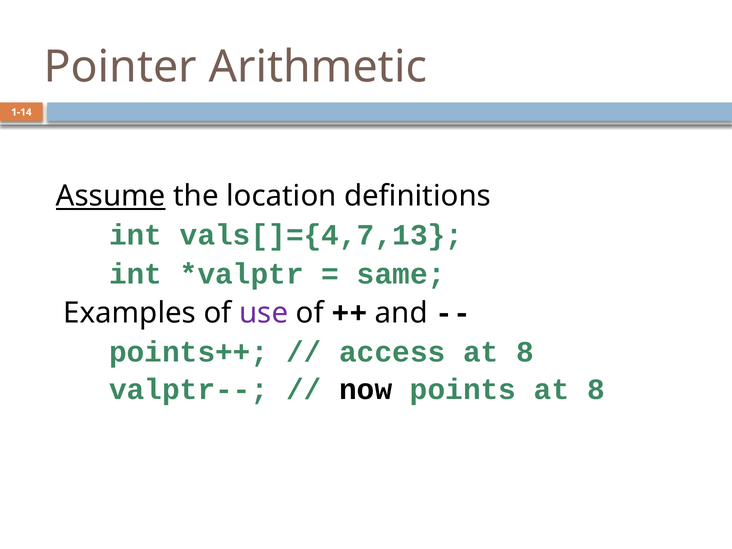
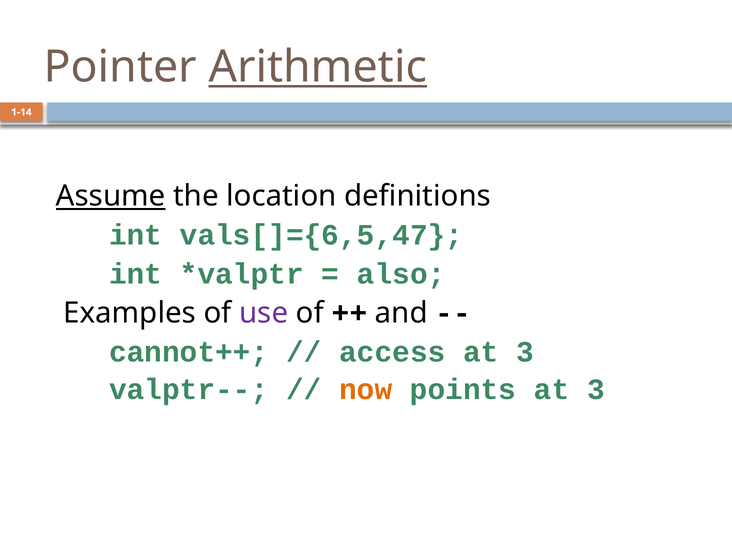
Arithmetic underline: none -> present
vals[]={4,7,13: vals[]={4,7,13 -> vals[]={6,5,47
same: same -> also
points++: points++ -> cannot++
8 at (525, 352): 8 -> 3
now colour: black -> orange
points at 8: 8 -> 3
